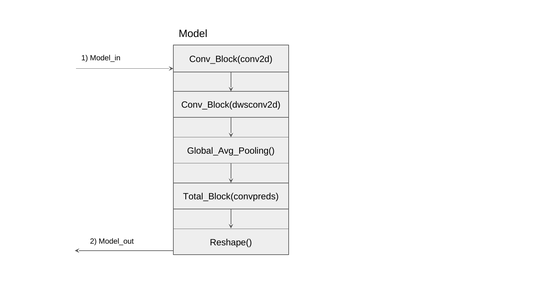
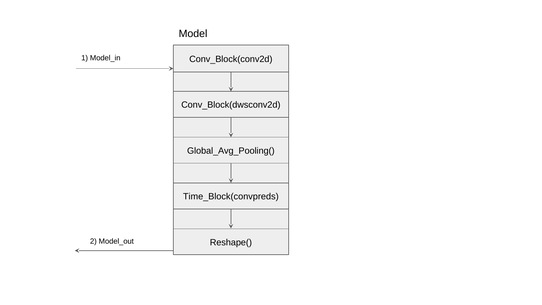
Total_Block(convpreds: Total_Block(convpreds -> Time_Block(convpreds
